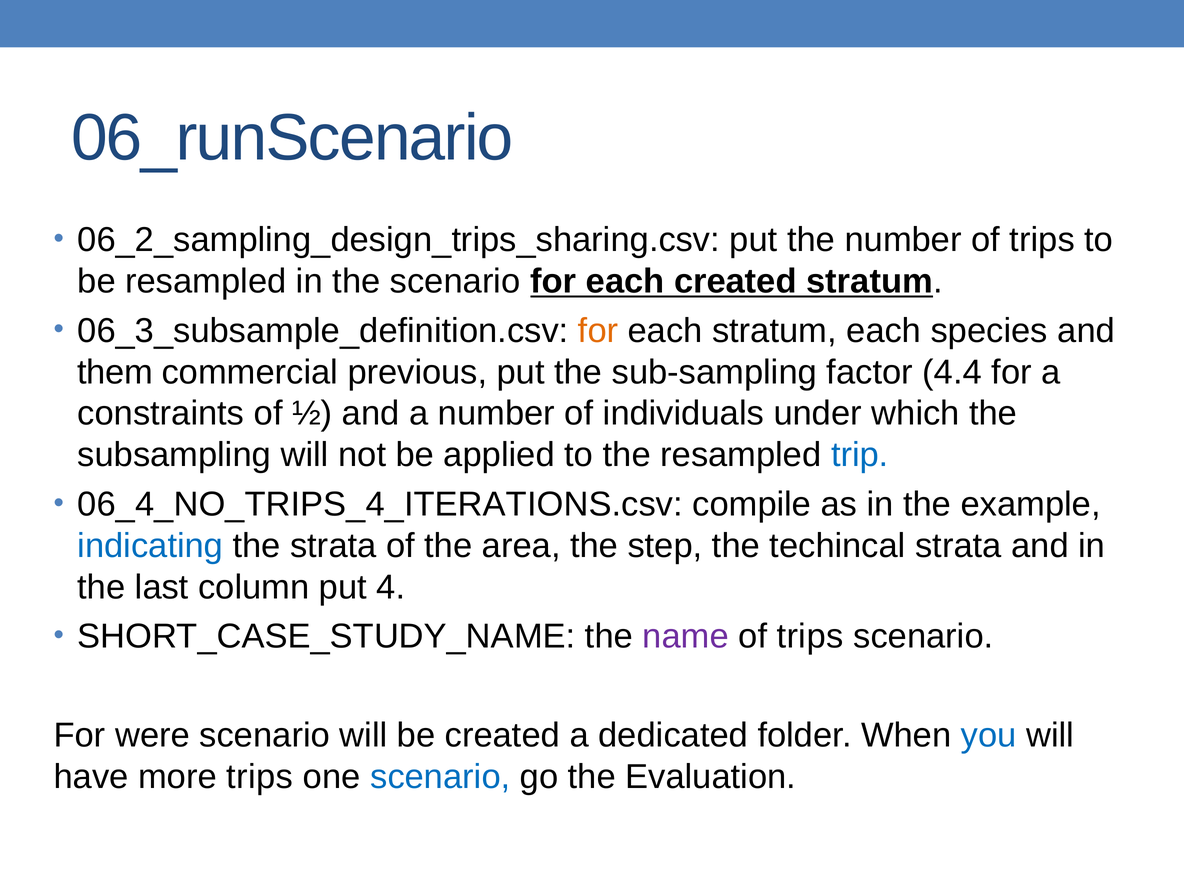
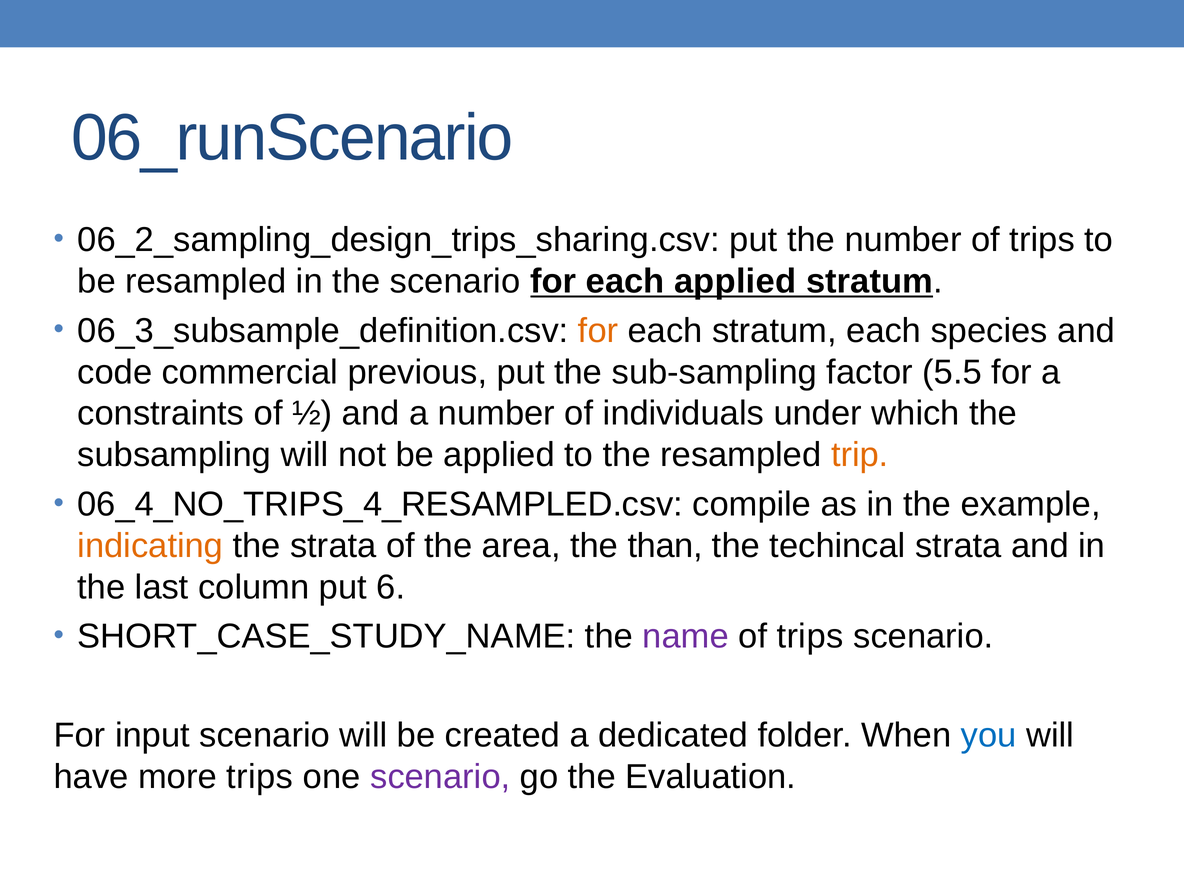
each created: created -> applied
them: them -> code
4.4: 4.4 -> 5.5
trip colour: blue -> orange
06_4_NO_TRIPS_4_ITERATIONS.csv: 06_4_NO_TRIPS_4_ITERATIONS.csv -> 06_4_NO_TRIPS_4_RESAMPLED.csv
indicating colour: blue -> orange
step: step -> than
4: 4 -> 6
were: were -> input
scenario at (440, 777) colour: blue -> purple
